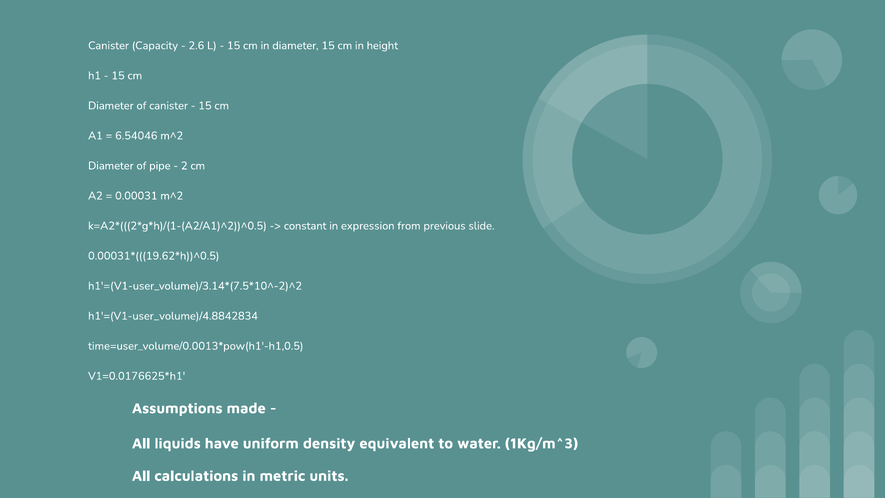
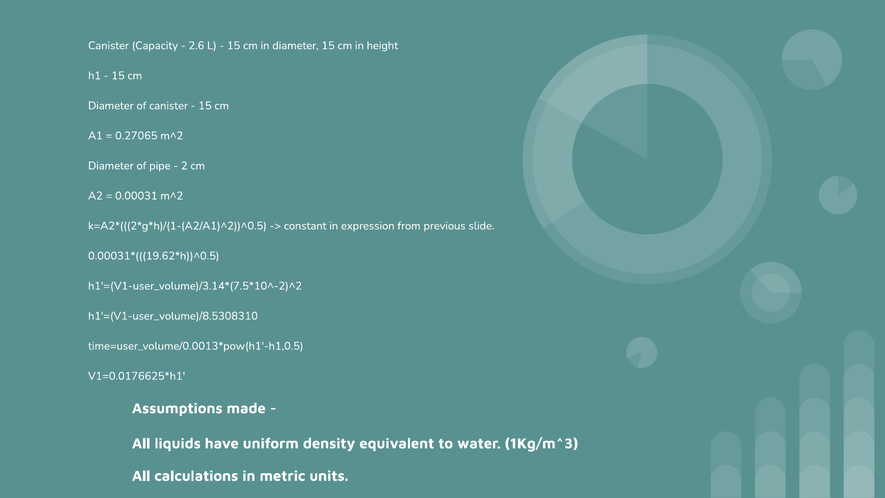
6.54046: 6.54046 -> 0.27065
h1'=(V1-user_volume)/4.8842834: h1'=(V1-user_volume)/4.8842834 -> h1'=(V1-user_volume)/8.5308310
